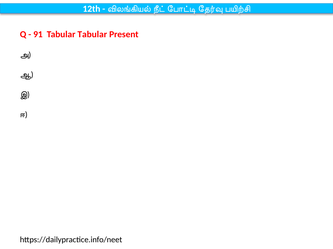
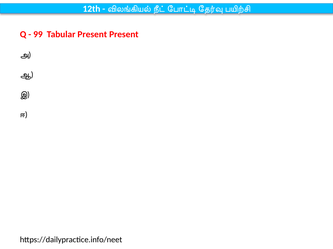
91: 91 -> 99
Tabular Tabular: Tabular -> Present
